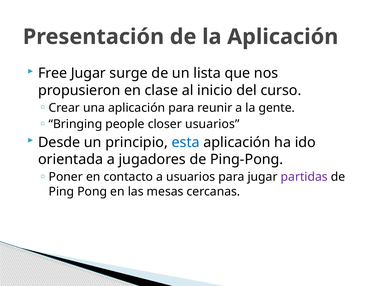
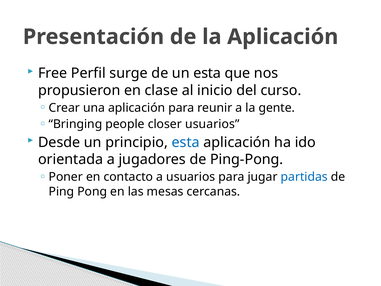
Free Jugar: Jugar -> Perfil
un lista: lista -> esta
partidas colour: purple -> blue
